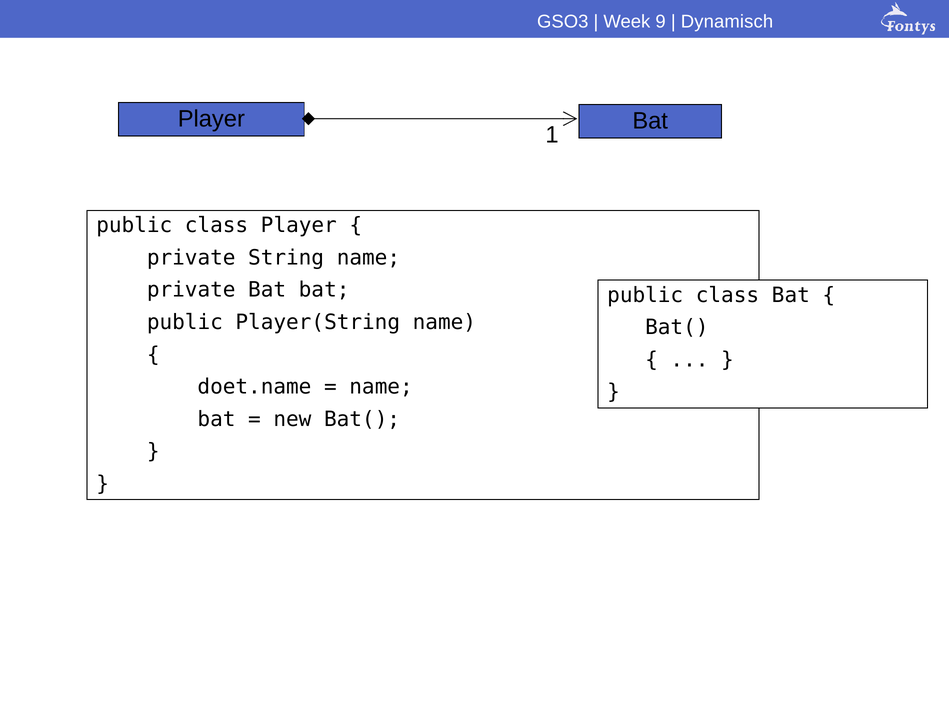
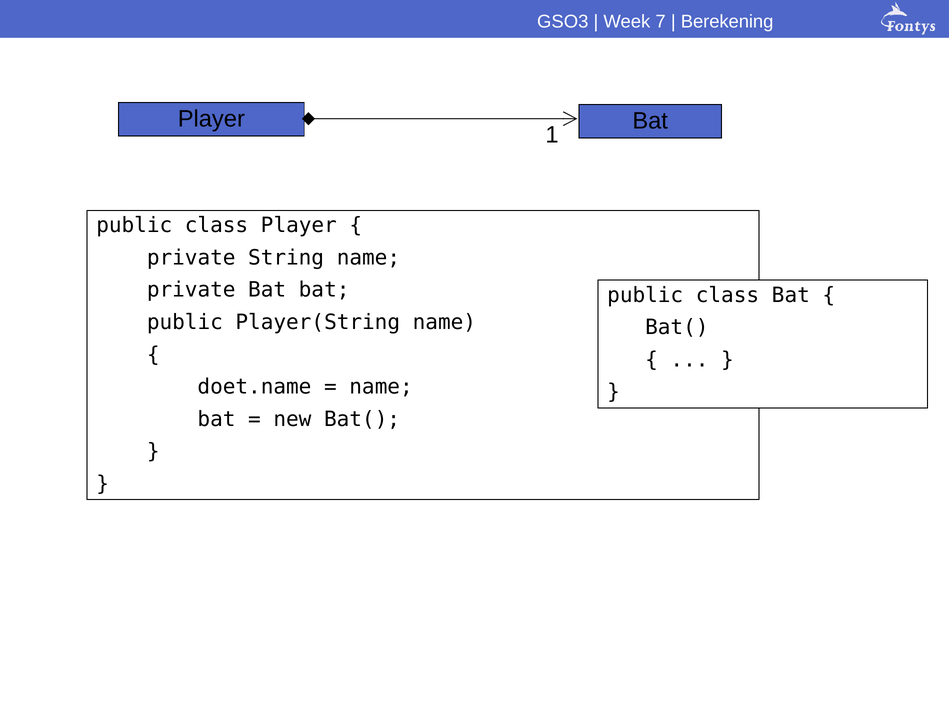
9: 9 -> 7
Dynamisch: Dynamisch -> Berekening
